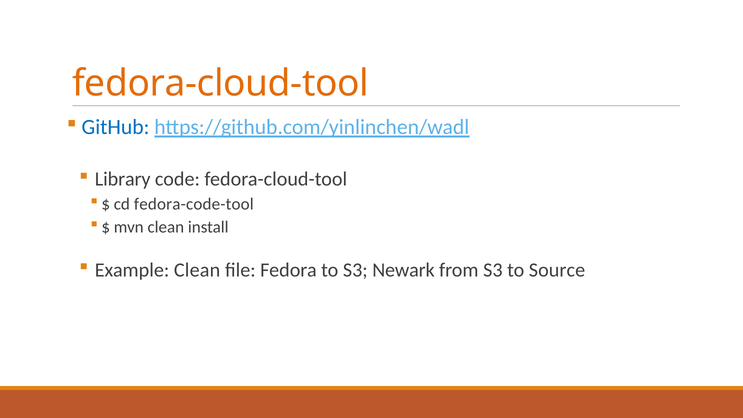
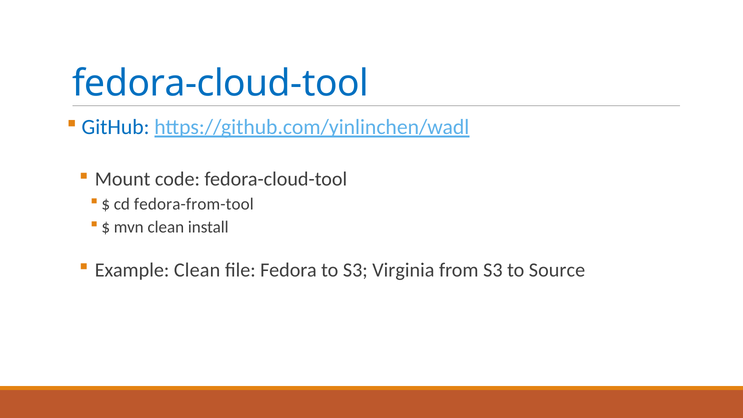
fedora-cloud-tool at (220, 83) colour: orange -> blue
Library: Library -> Mount
fedora-code-tool: fedora-code-tool -> fedora-from-tool
Newark: Newark -> Virginia
